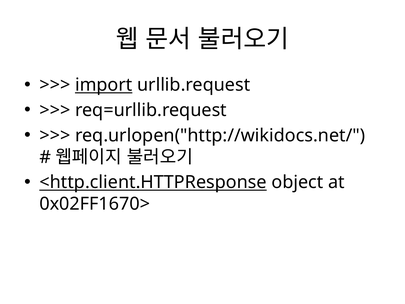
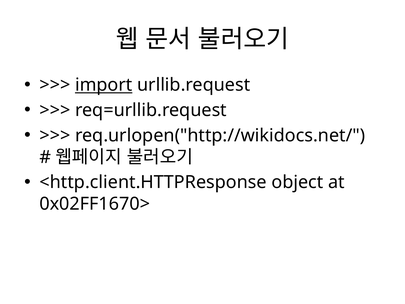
<http.client.HTTPResponse underline: present -> none
